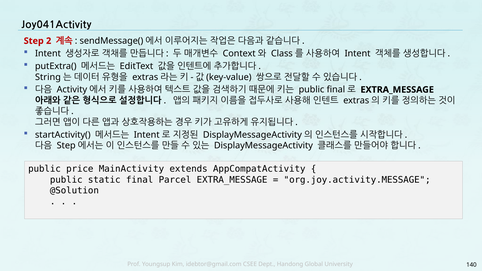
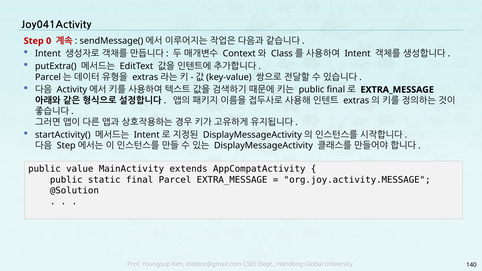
2: 2 -> 0
String at (48, 77): String -> Parcel
price: price -> value
